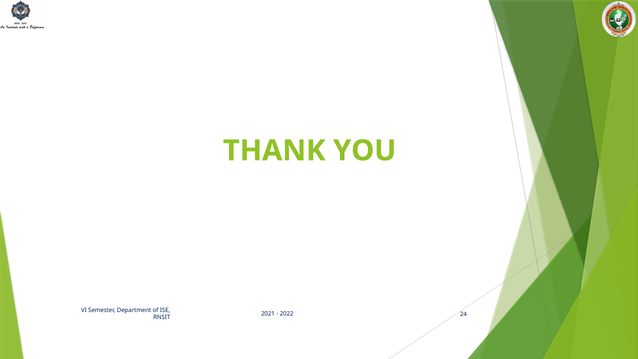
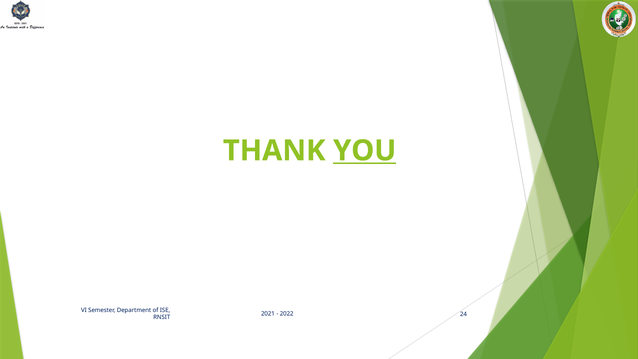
YOU underline: none -> present
